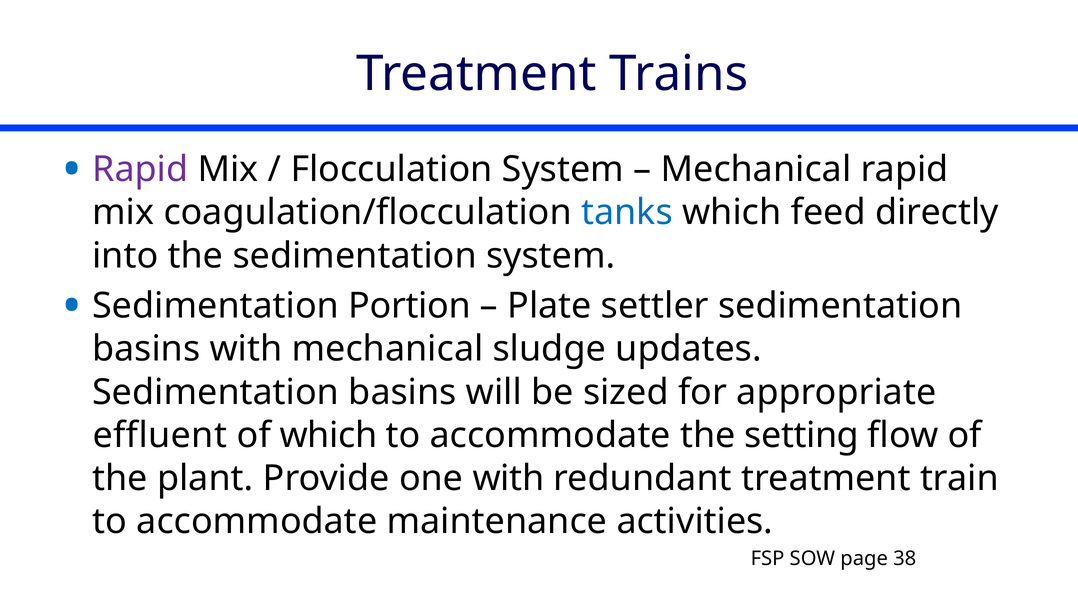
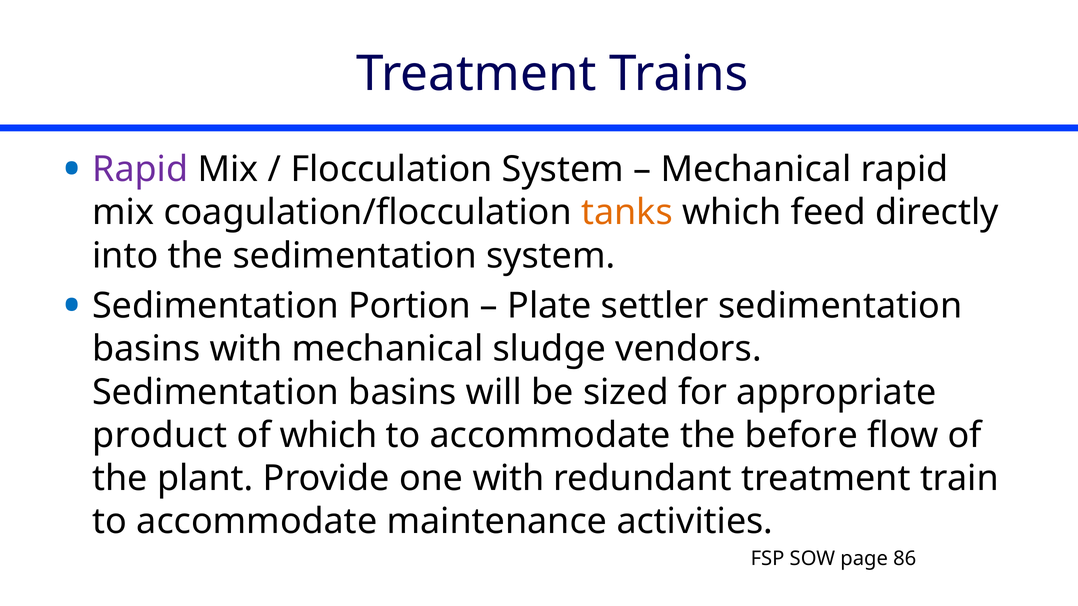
tanks colour: blue -> orange
updates: updates -> vendors
effluent: effluent -> product
setting: setting -> before
38: 38 -> 86
